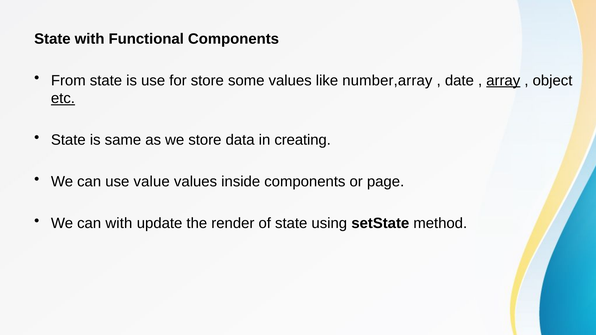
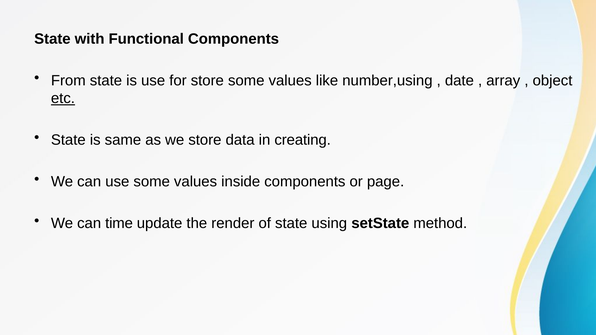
number,array: number,array -> number,using
array underline: present -> none
use value: value -> some
can with: with -> time
